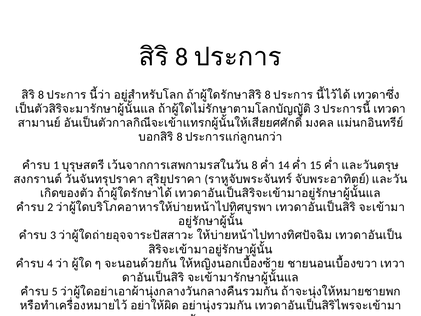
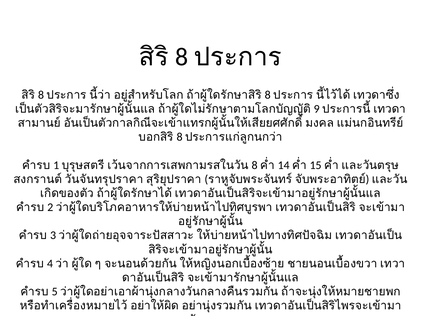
3 at (317, 109): 3 -> 9
